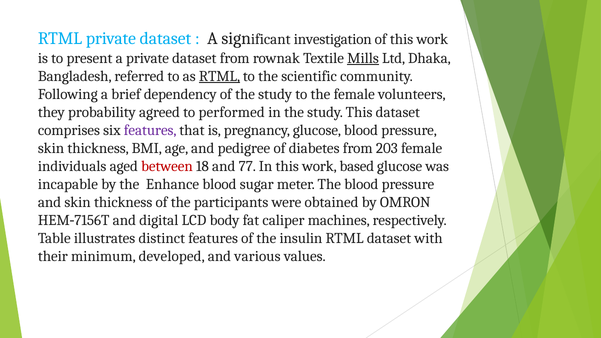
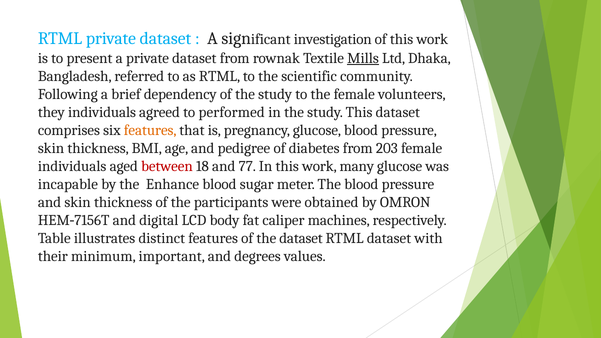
RTML at (220, 76) underline: present -> none
they probability: probability -> individuals
features at (150, 130) colour: purple -> orange
based: based -> many
the insulin: insulin -> dataset
developed: developed -> important
various: various -> degrees
